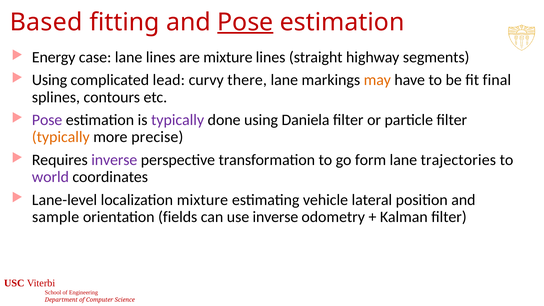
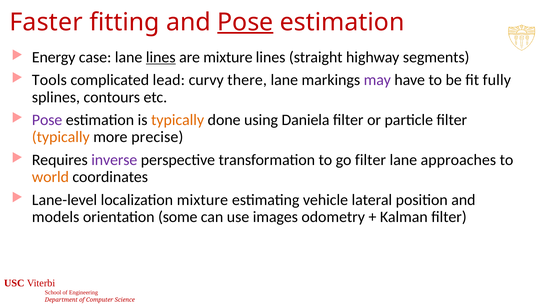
Based: Based -> Faster
lines at (161, 57) underline: none -> present
Using at (50, 80): Using -> Tools
may colour: orange -> purple
final: final -> fully
typically at (178, 120) colour: purple -> orange
go form: form -> filter
trajectories: trajectories -> approaches
world colour: purple -> orange
sample: sample -> models
fields: fields -> some
use inverse: inverse -> images
